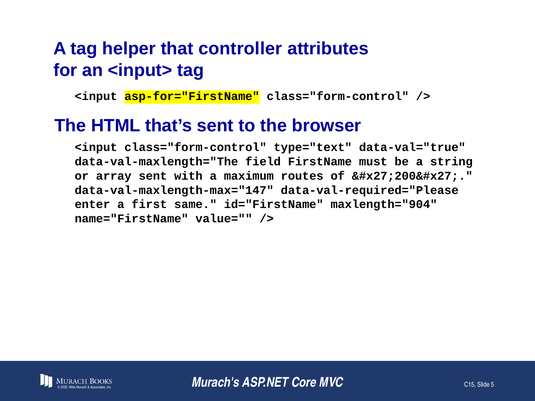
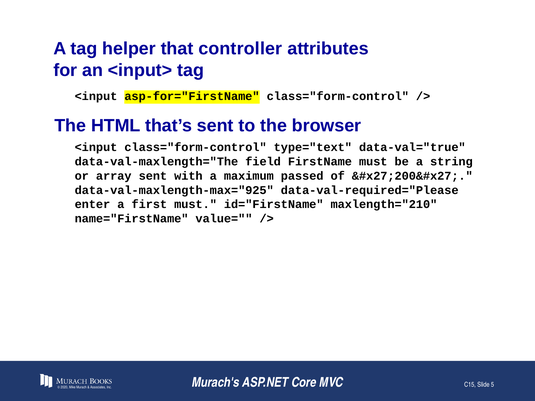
routes: routes -> passed
data-val-maxlength-max="147: data-val-maxlength-max="147 -> data-val-maxlength-max="925
first same: same -> must
maxlength="904: maxlength="904 -> maxlength="210
